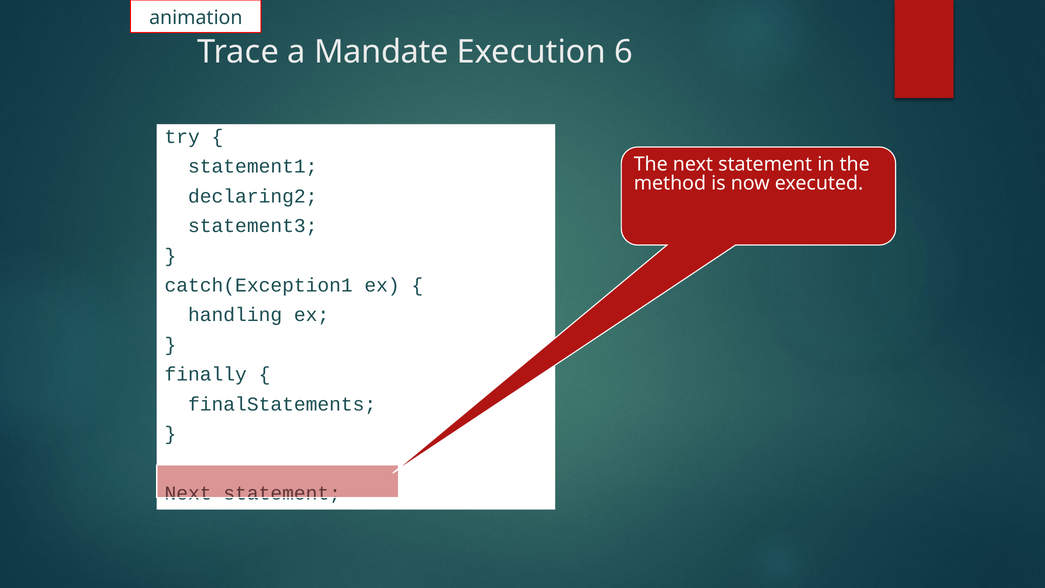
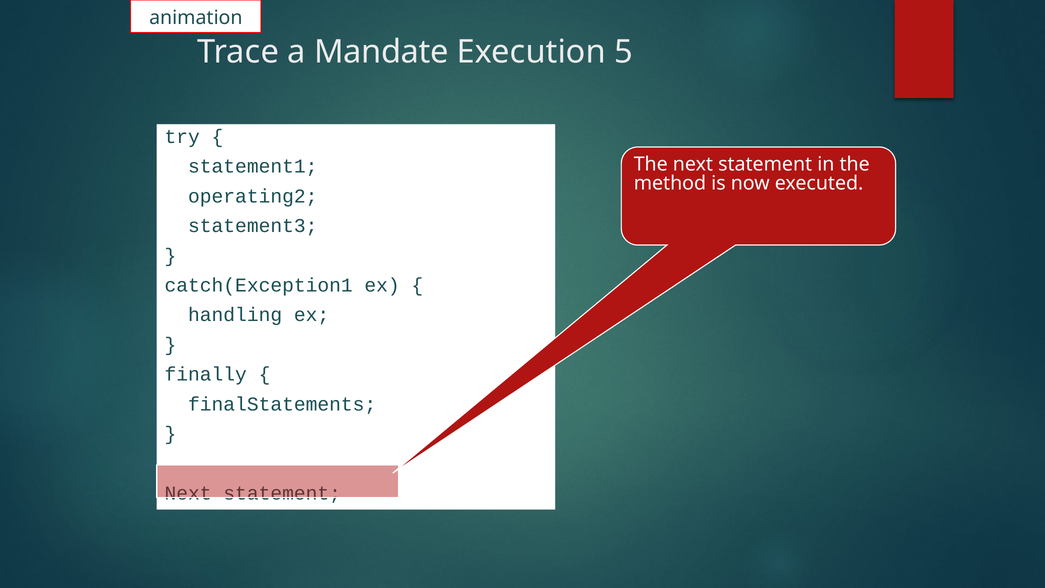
6: 6 -> 5
declaring2: declaring2 -> operating2
